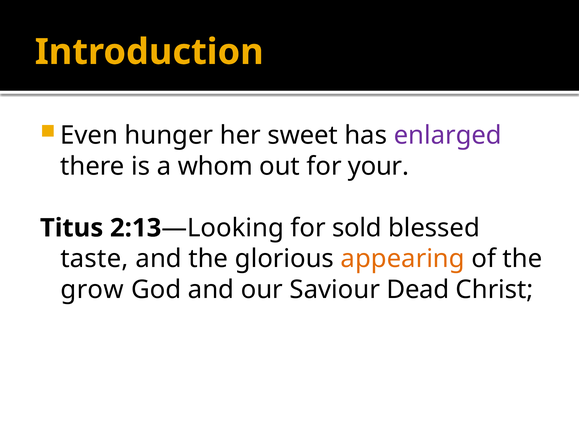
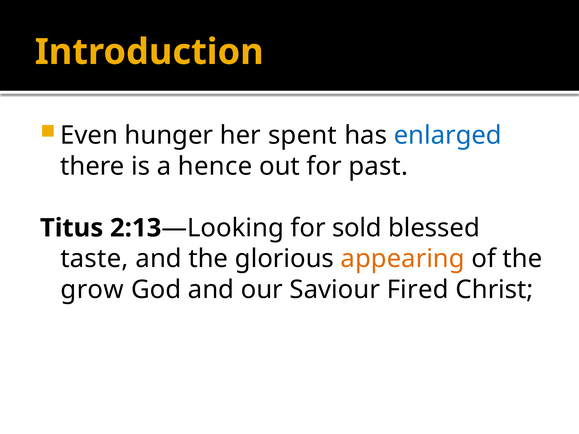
sweet: sweet -> spent
enlarged colour: purple -> blue
whom: whom -> hence
your: your -> past
Dead: Dead -> Fired
